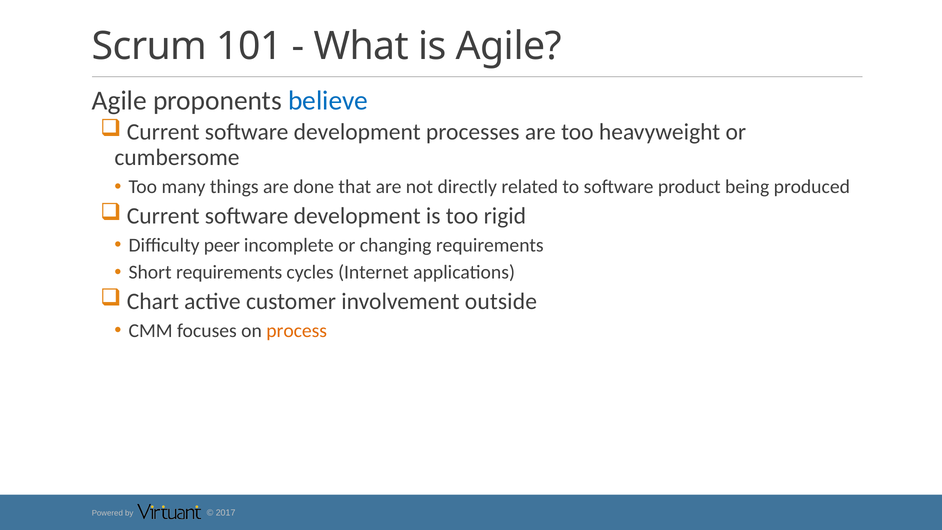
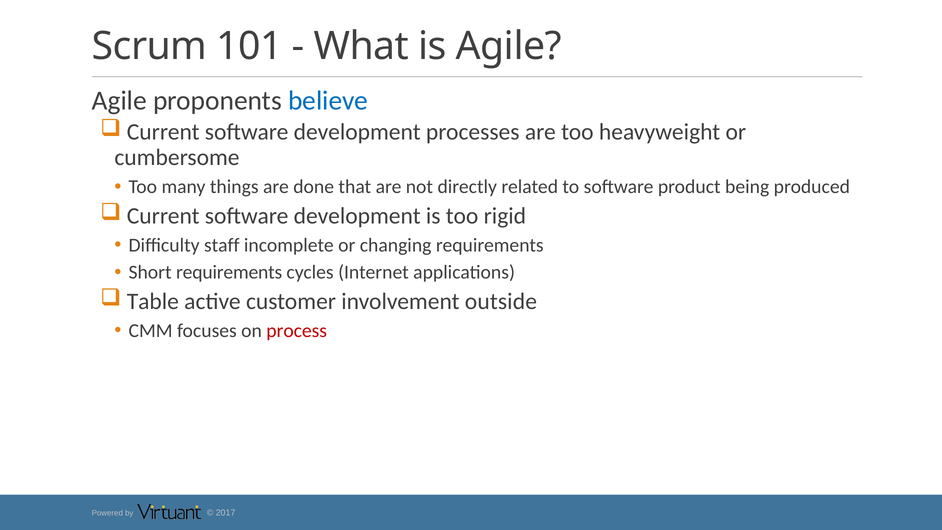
peer: peer -> staff
Chart: Chart -> Table
process colour: orange -> red
